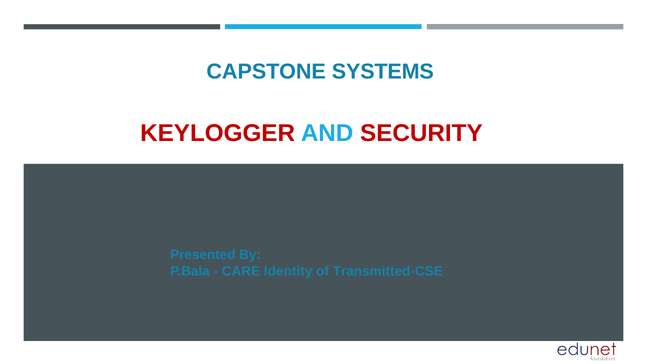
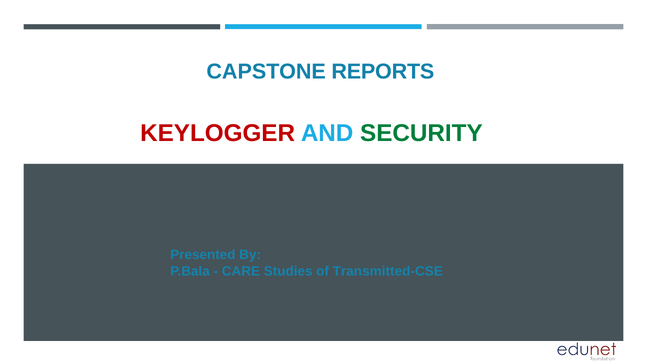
SYSTEMS: SYSTEMS -> REPORTS
SECURITY colour: red -> green
Identity: Identity -> Studies
